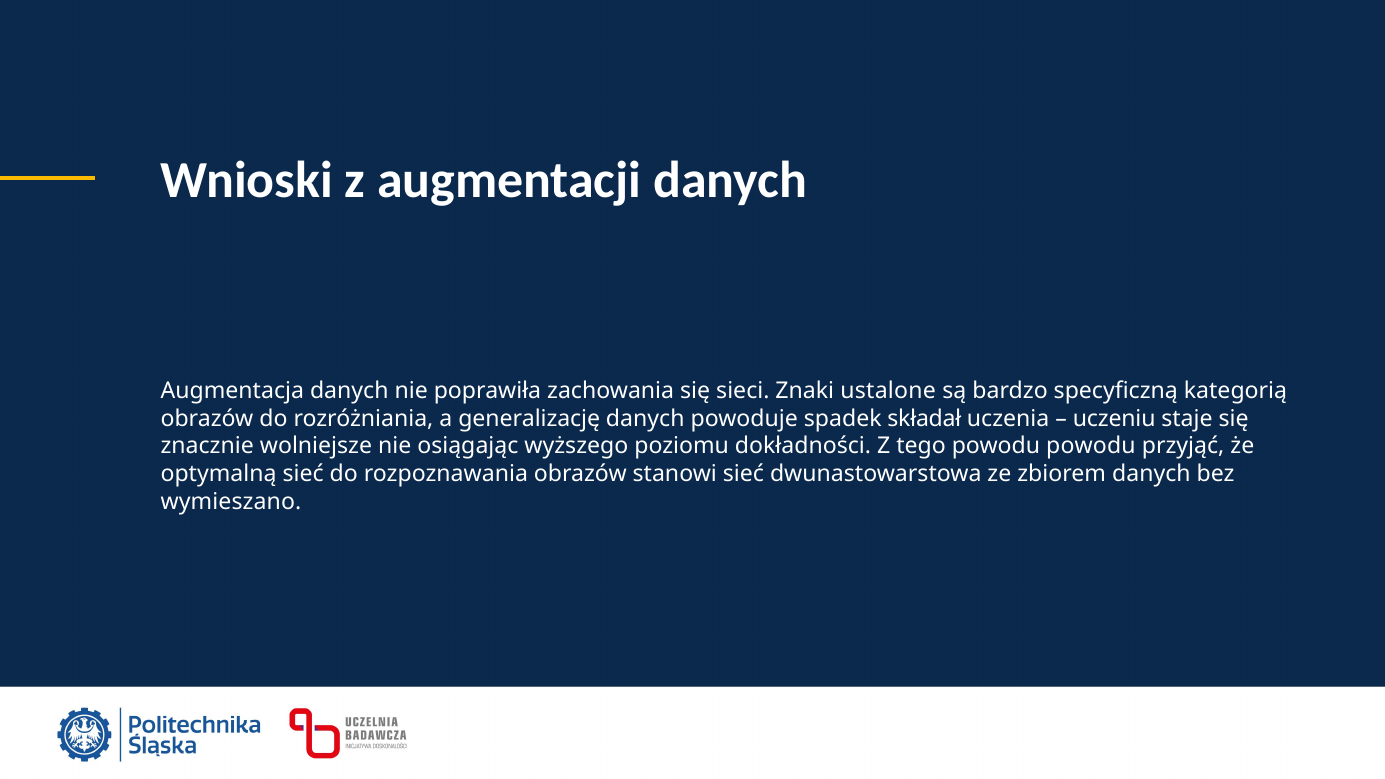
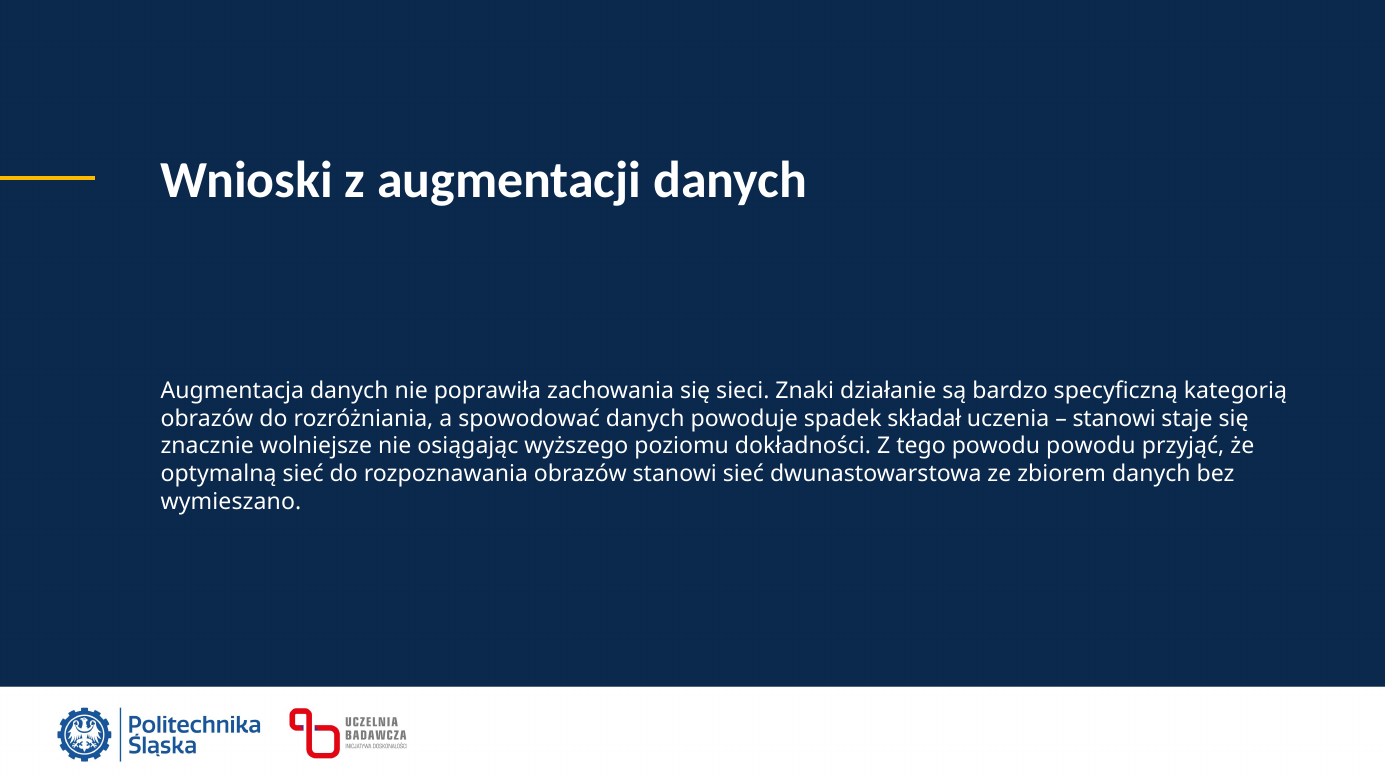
ustalone: ustalone -> działanie
generalizację: generalizację -> spowodować
uczeniu at (1114, 419): uczeniu -> stanowi
